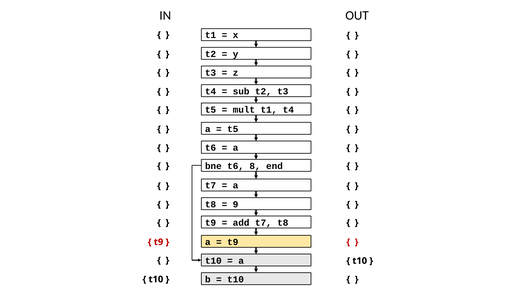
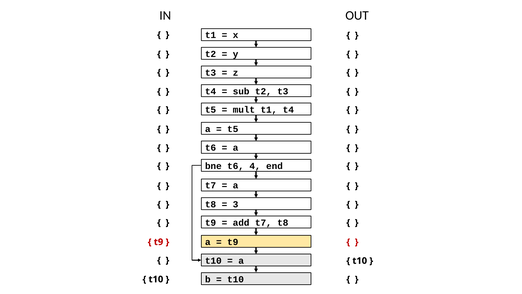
8: 8 -> 4
9: 9 -> 3
